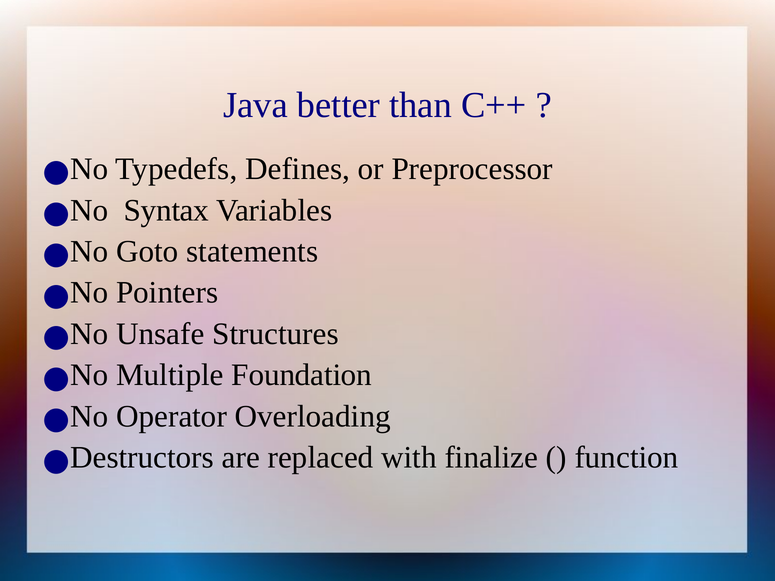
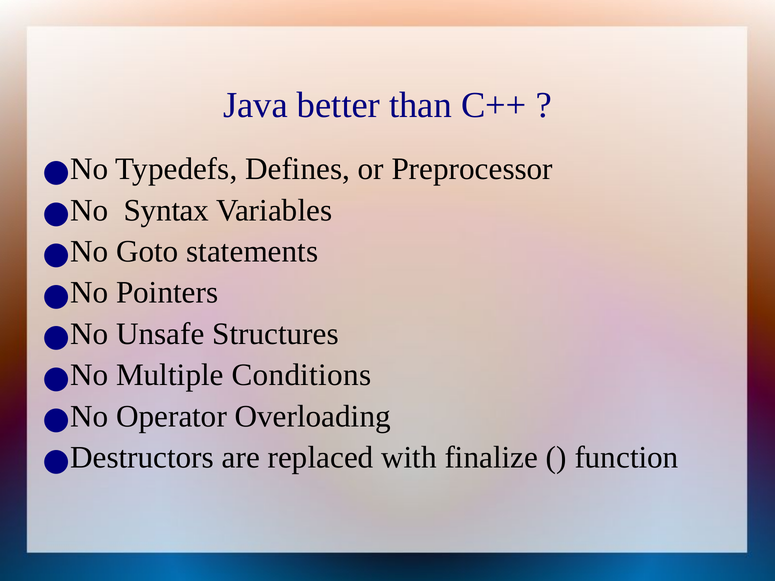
Foundation: Foundation -> Conditions
